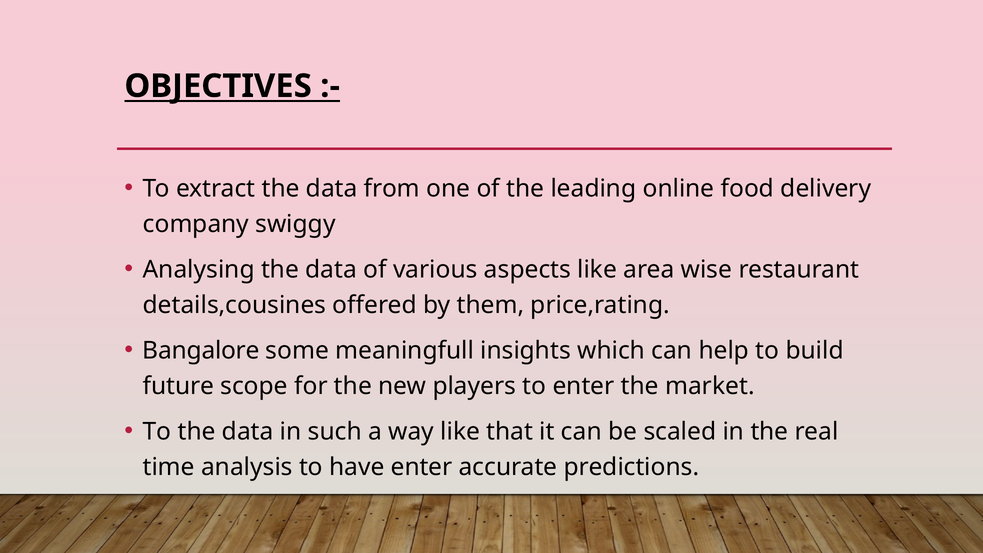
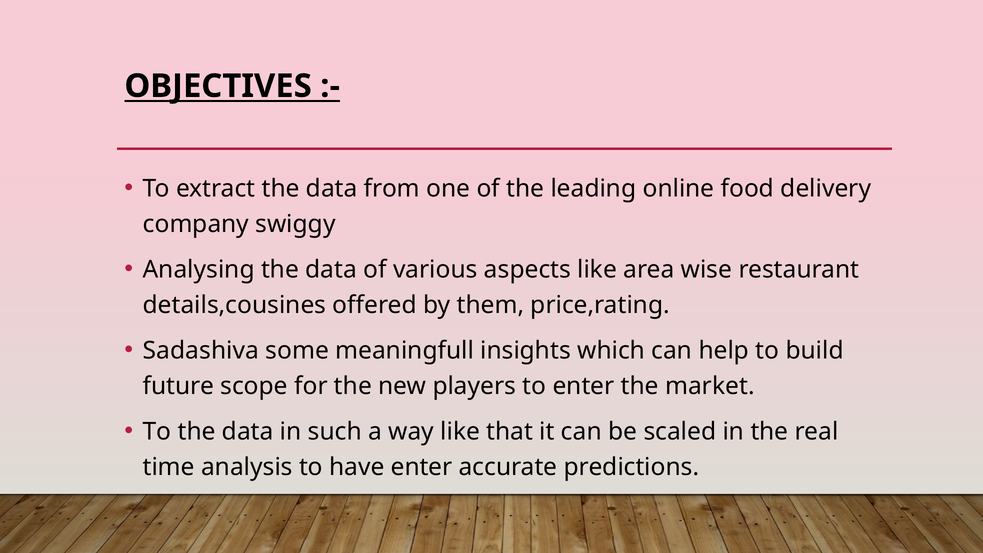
Bangalore: Bangalore -> Sadashiva
